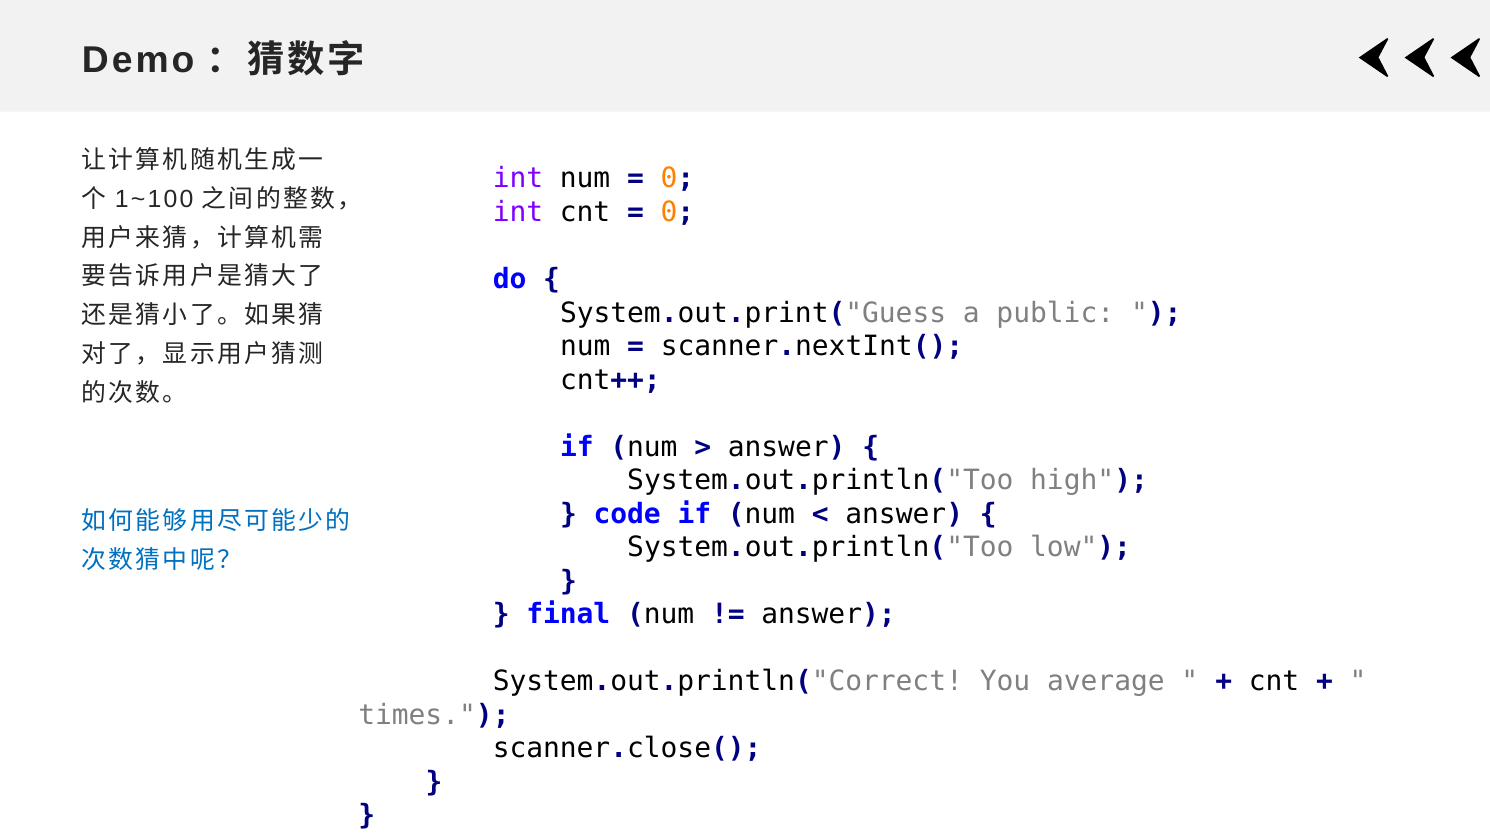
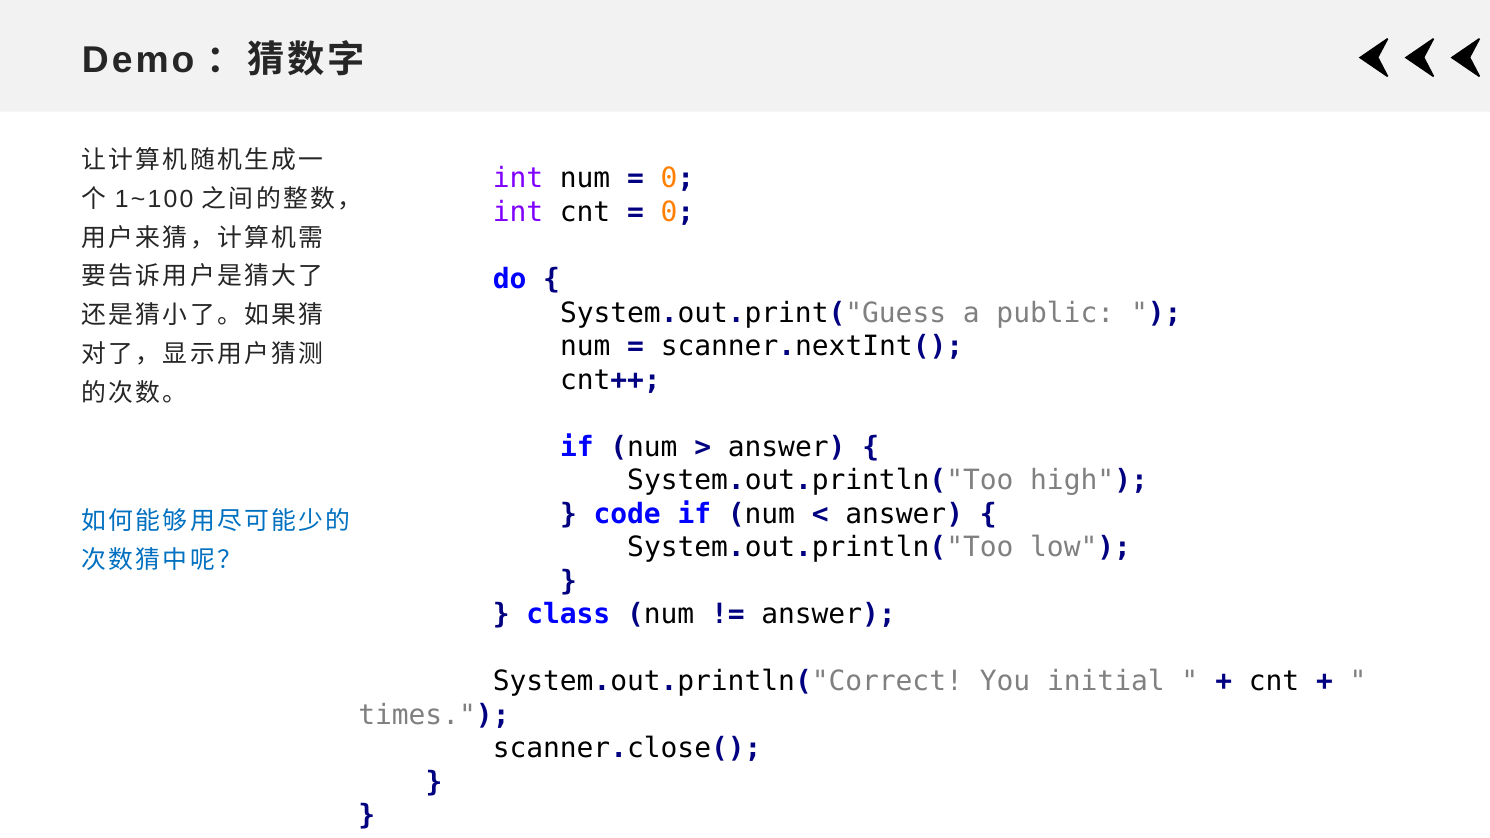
final: final -> class
average: average -> initial
